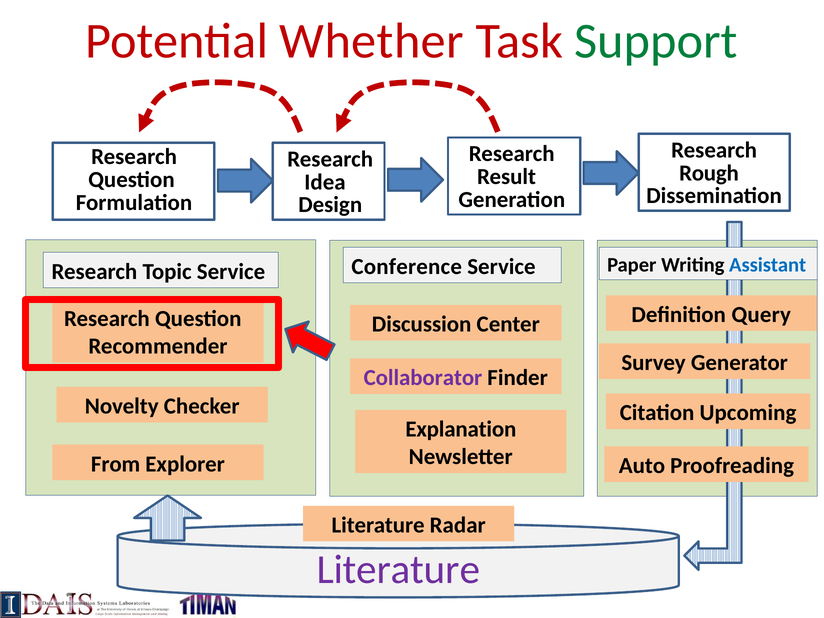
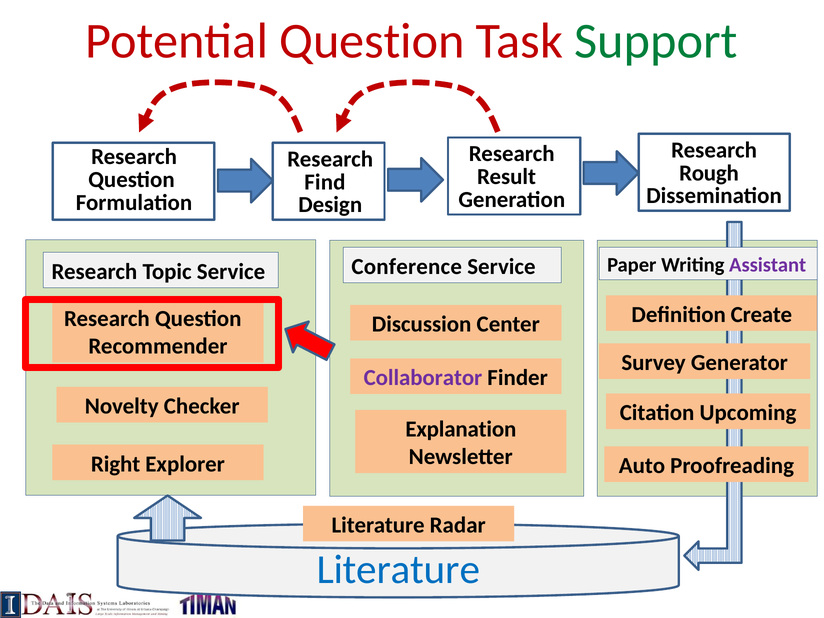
Potential Whether: Whether -> Question
Idea: Idea -> Find
Assistant colour: blue -> purple
Query: Query -> Create
From: From -> Right
Literature at (398, 570) colour: purple -> blue
